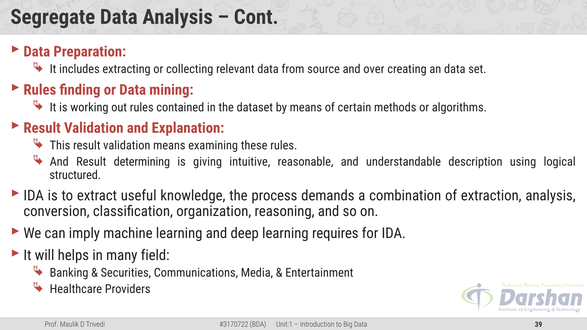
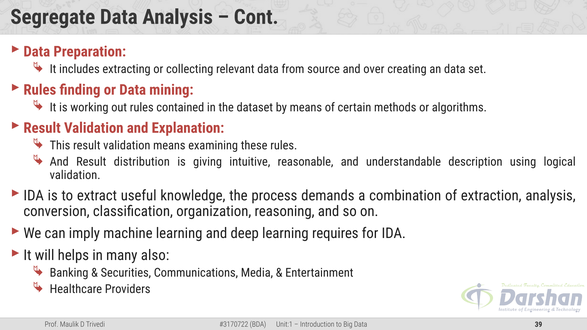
determining: determining -> distribution
structured at (75, 175): structured -> validation
field: field -> also
